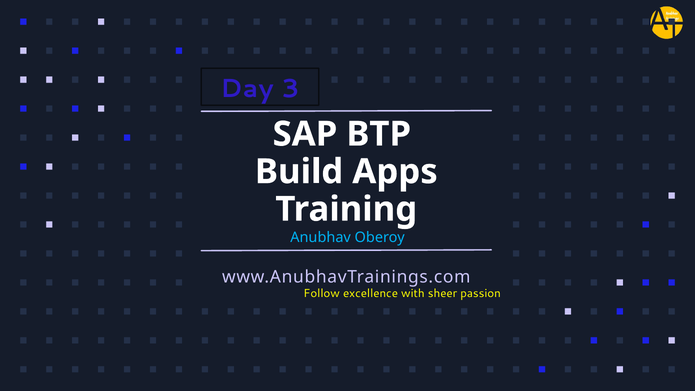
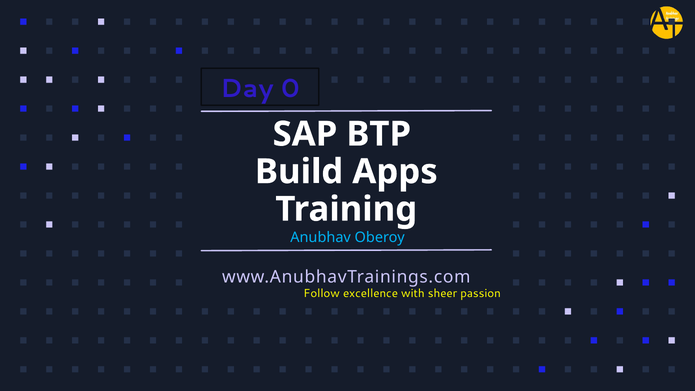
3: 3 -> 0
